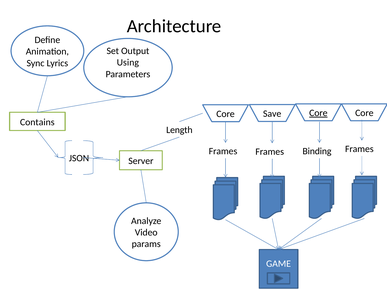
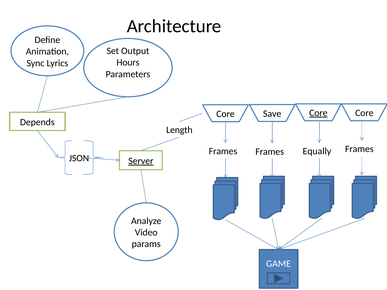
Using: Using -> Hours
Contains: Contains -> Depends
Binding: Binding -> Equally
Server underline: none -> present
